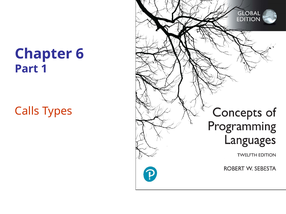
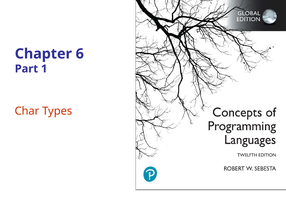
Calls: Calls -> Char
